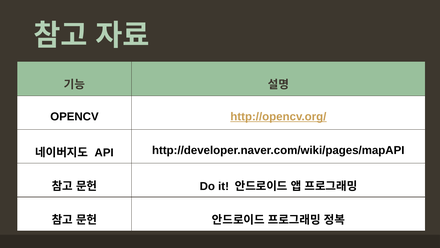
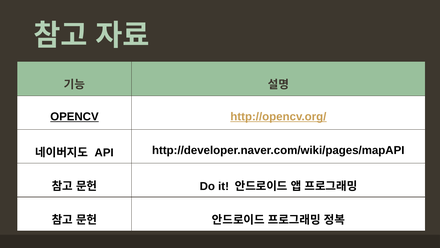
OPENCV underline: none -> present
